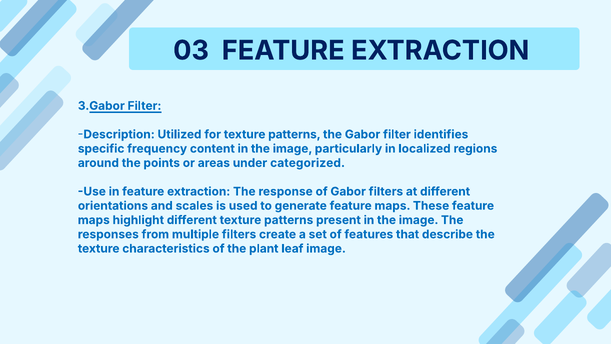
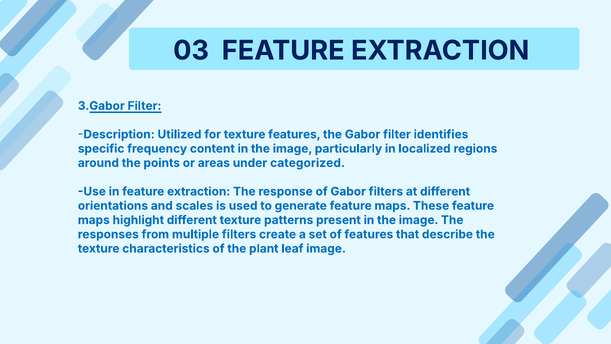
for texture patterns: patterns -> features
